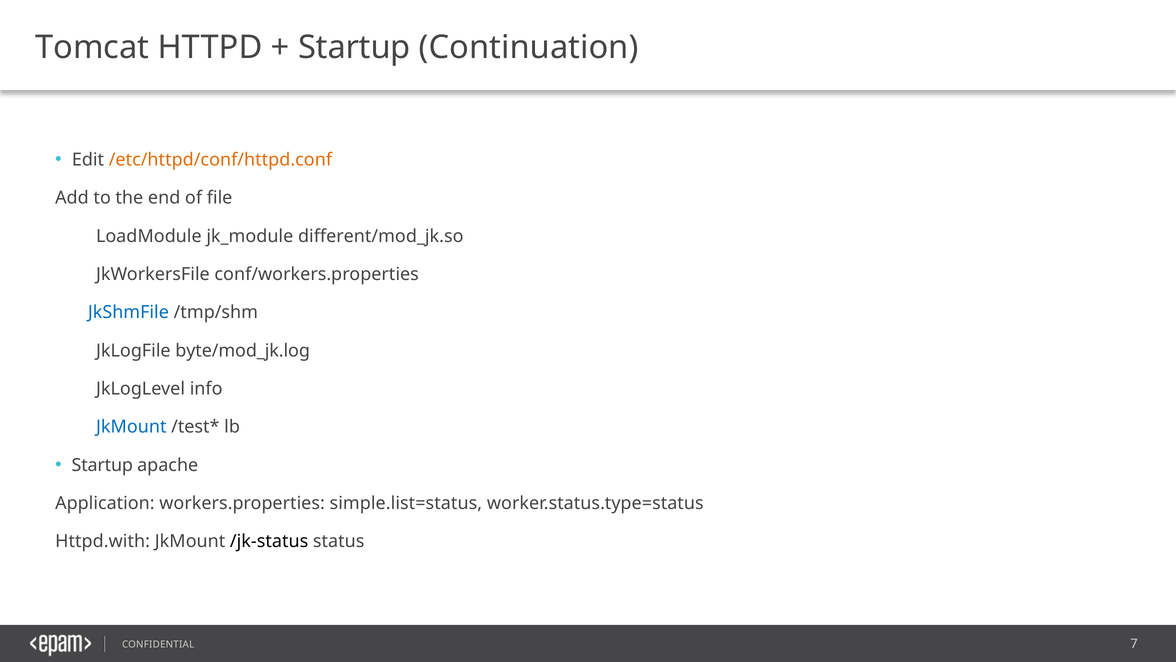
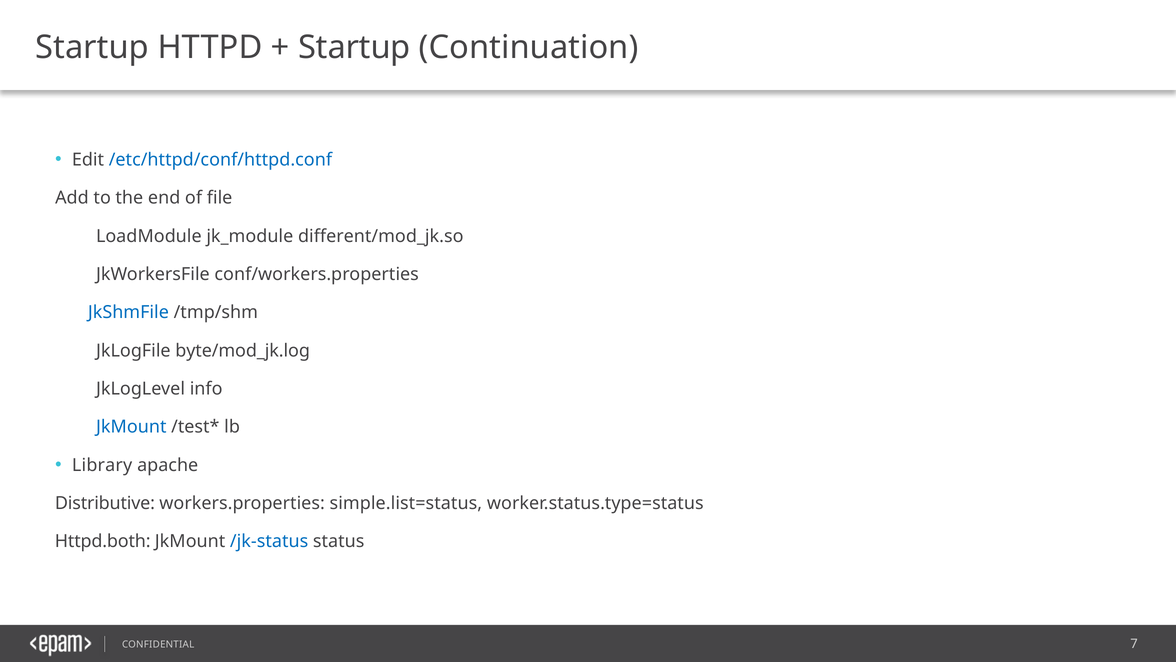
Tomcat at (92, 47): Tomcat -> Startup
/etc/httpd/conf/httpd.conf colour: orange -> blue
Startup at (102, 465): Startup -> Library
Application: Application -> Distributive
Httpd.with: Httpd.with -> Httpd.both
/jk-status colour: black -> blue
